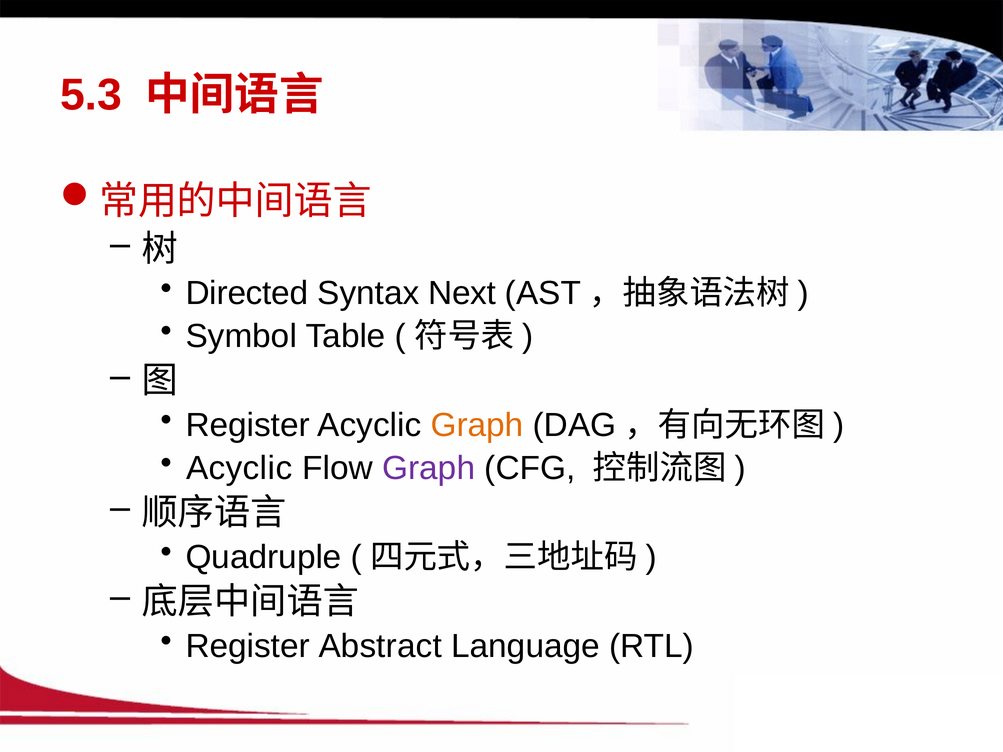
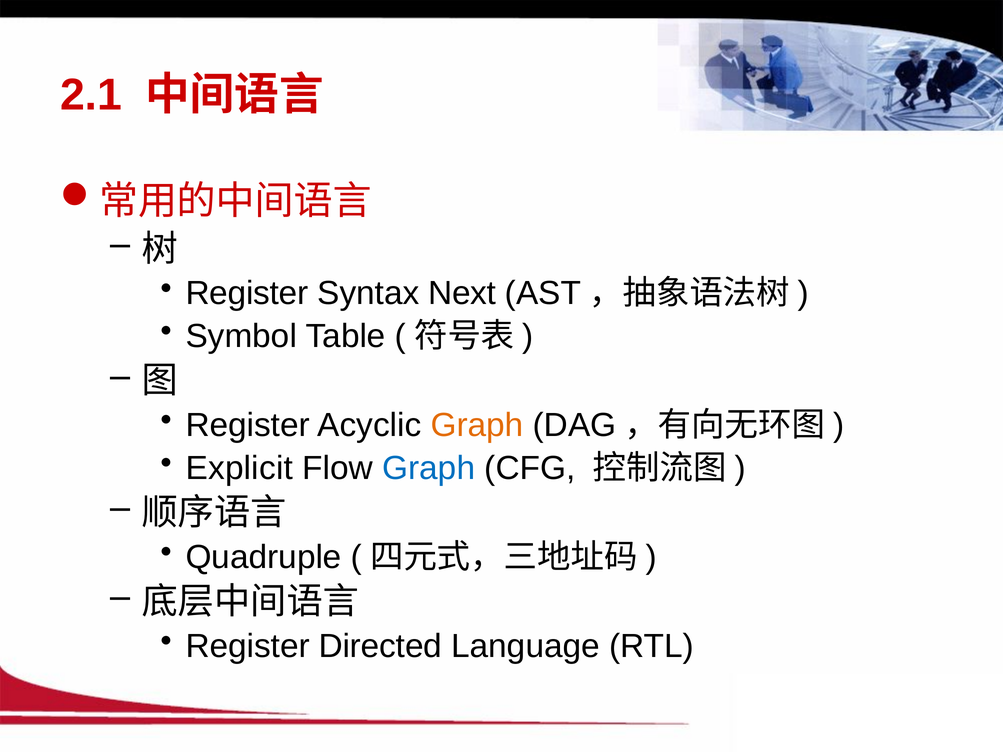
5.3: 5.3 -> 2.1
Directed at (247, 294): Directed -> Register
Acyclic at (239, 468): Acyclic -> Explicit
Graph at (429, 468) colour: purple -> blue
Abstract: Abstract -> Directed
